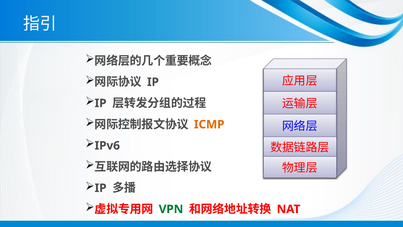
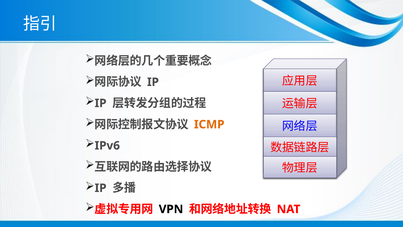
VPN colour: green -> black
